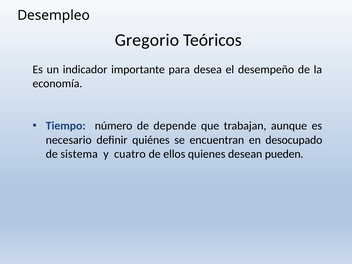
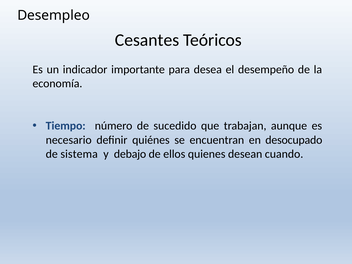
Gregorio: Gregorio -> Cesantes
depende: depende -> sucedido
cuatro: cuatro -> debajo
pueden: pueden -> cuando
